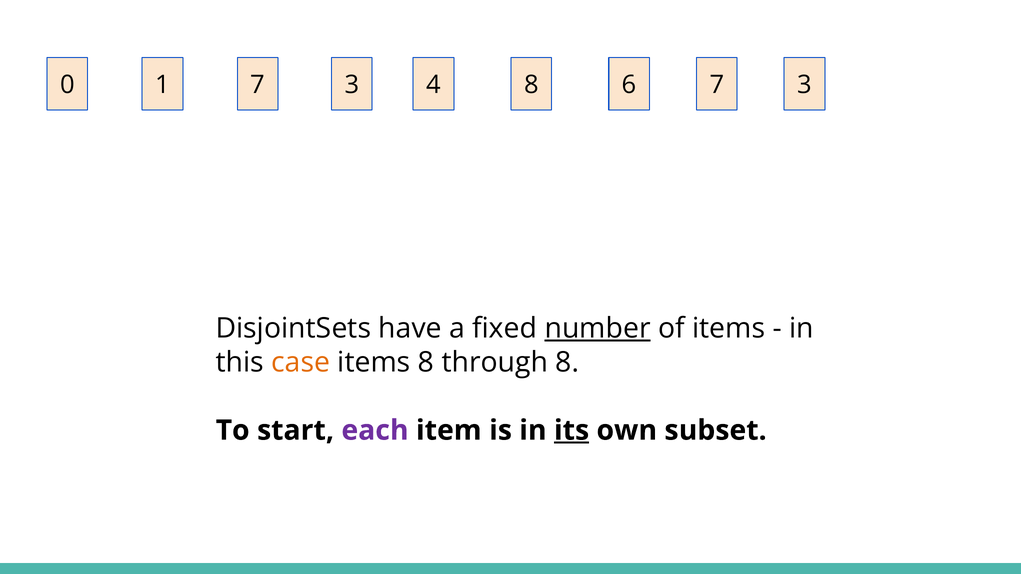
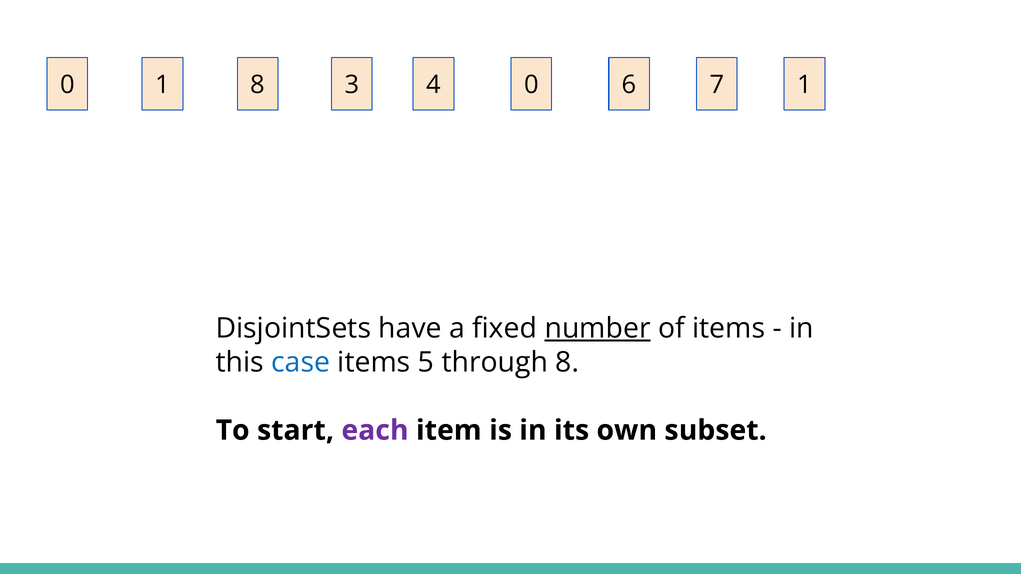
1 7: 7 -> 8
4 8: 8 -> 0
6 3: 3 -> 1
case colour: orange -> blue
items 8: 8 -> 5
its underline: present -> none
